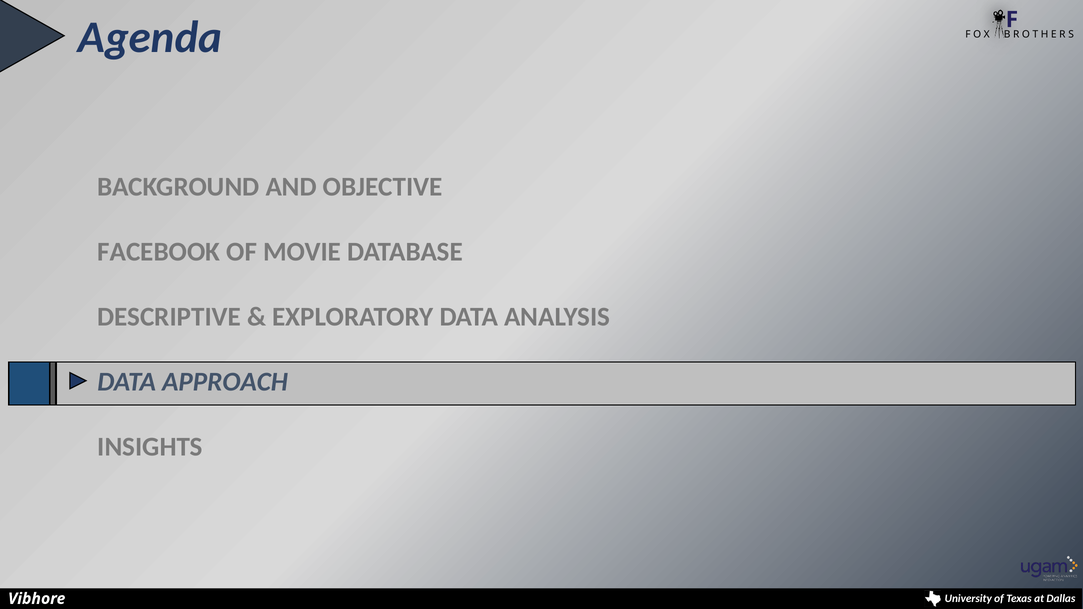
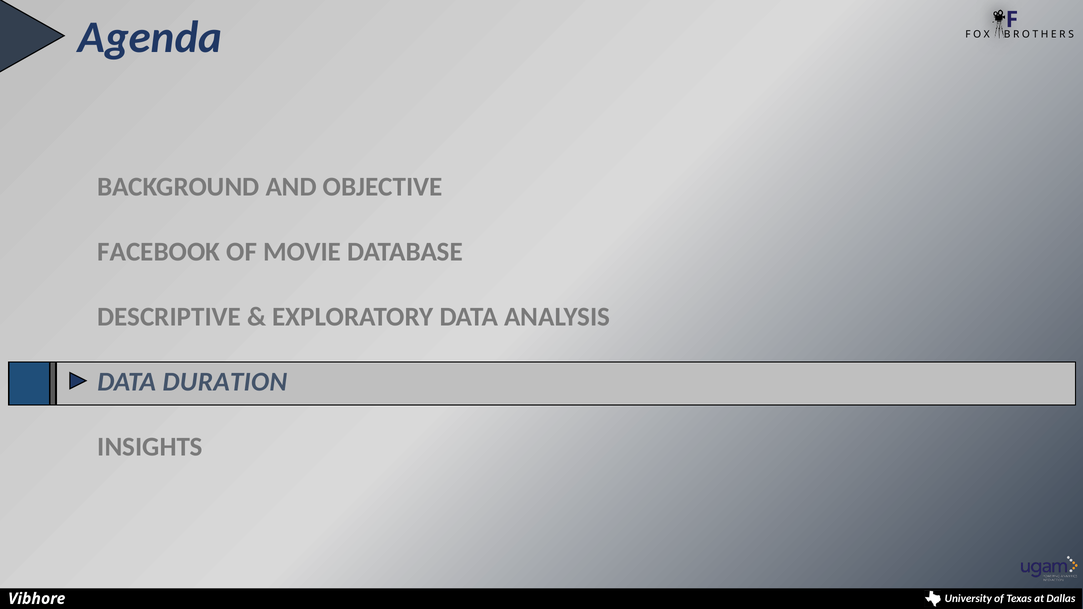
APPROACH: APPROACH -> DURATION
